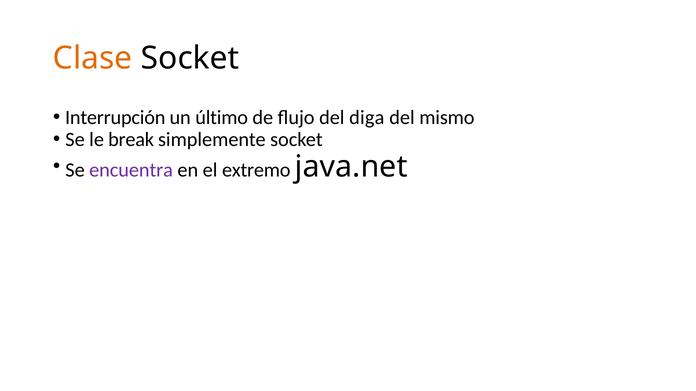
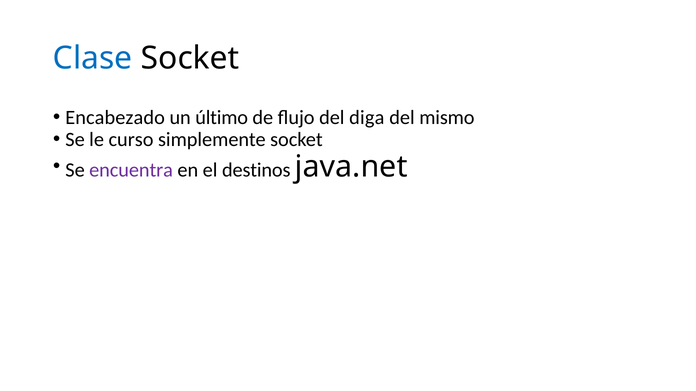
Clase colour: orange -> blue
Interrupción: Interrupción -> Encabezado
break: break -> curso
extremo: extremo -> destinos
